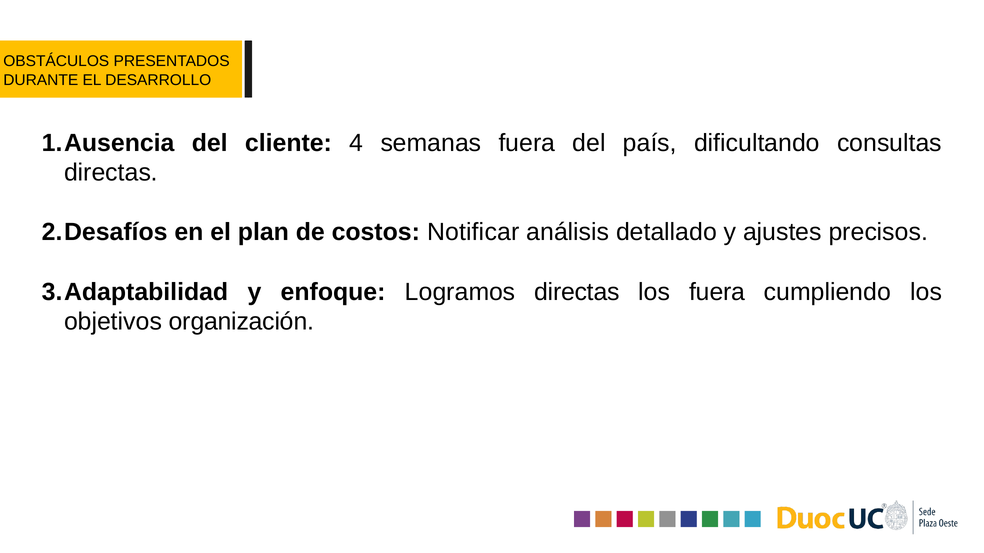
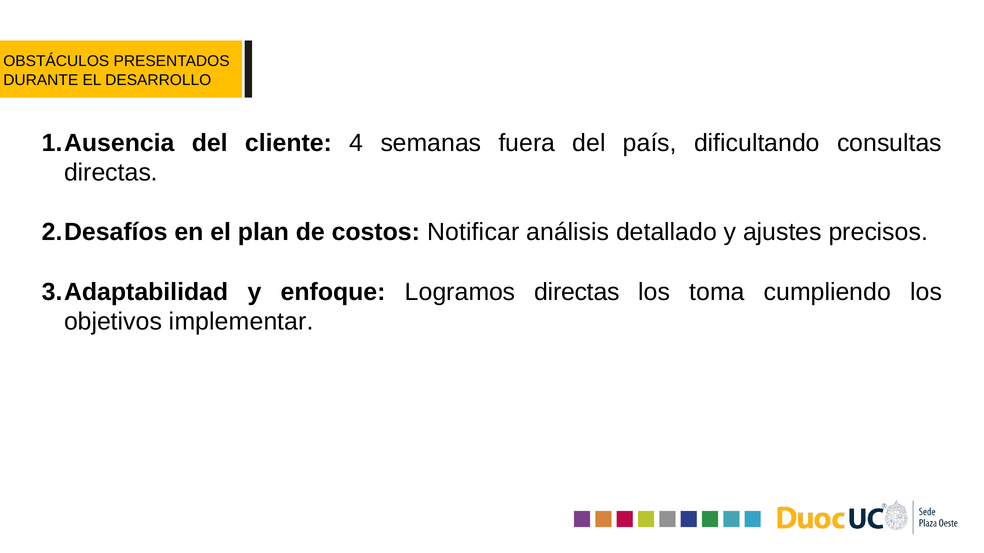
los fuera: fuera -> toma
organización: organización -> implementar
